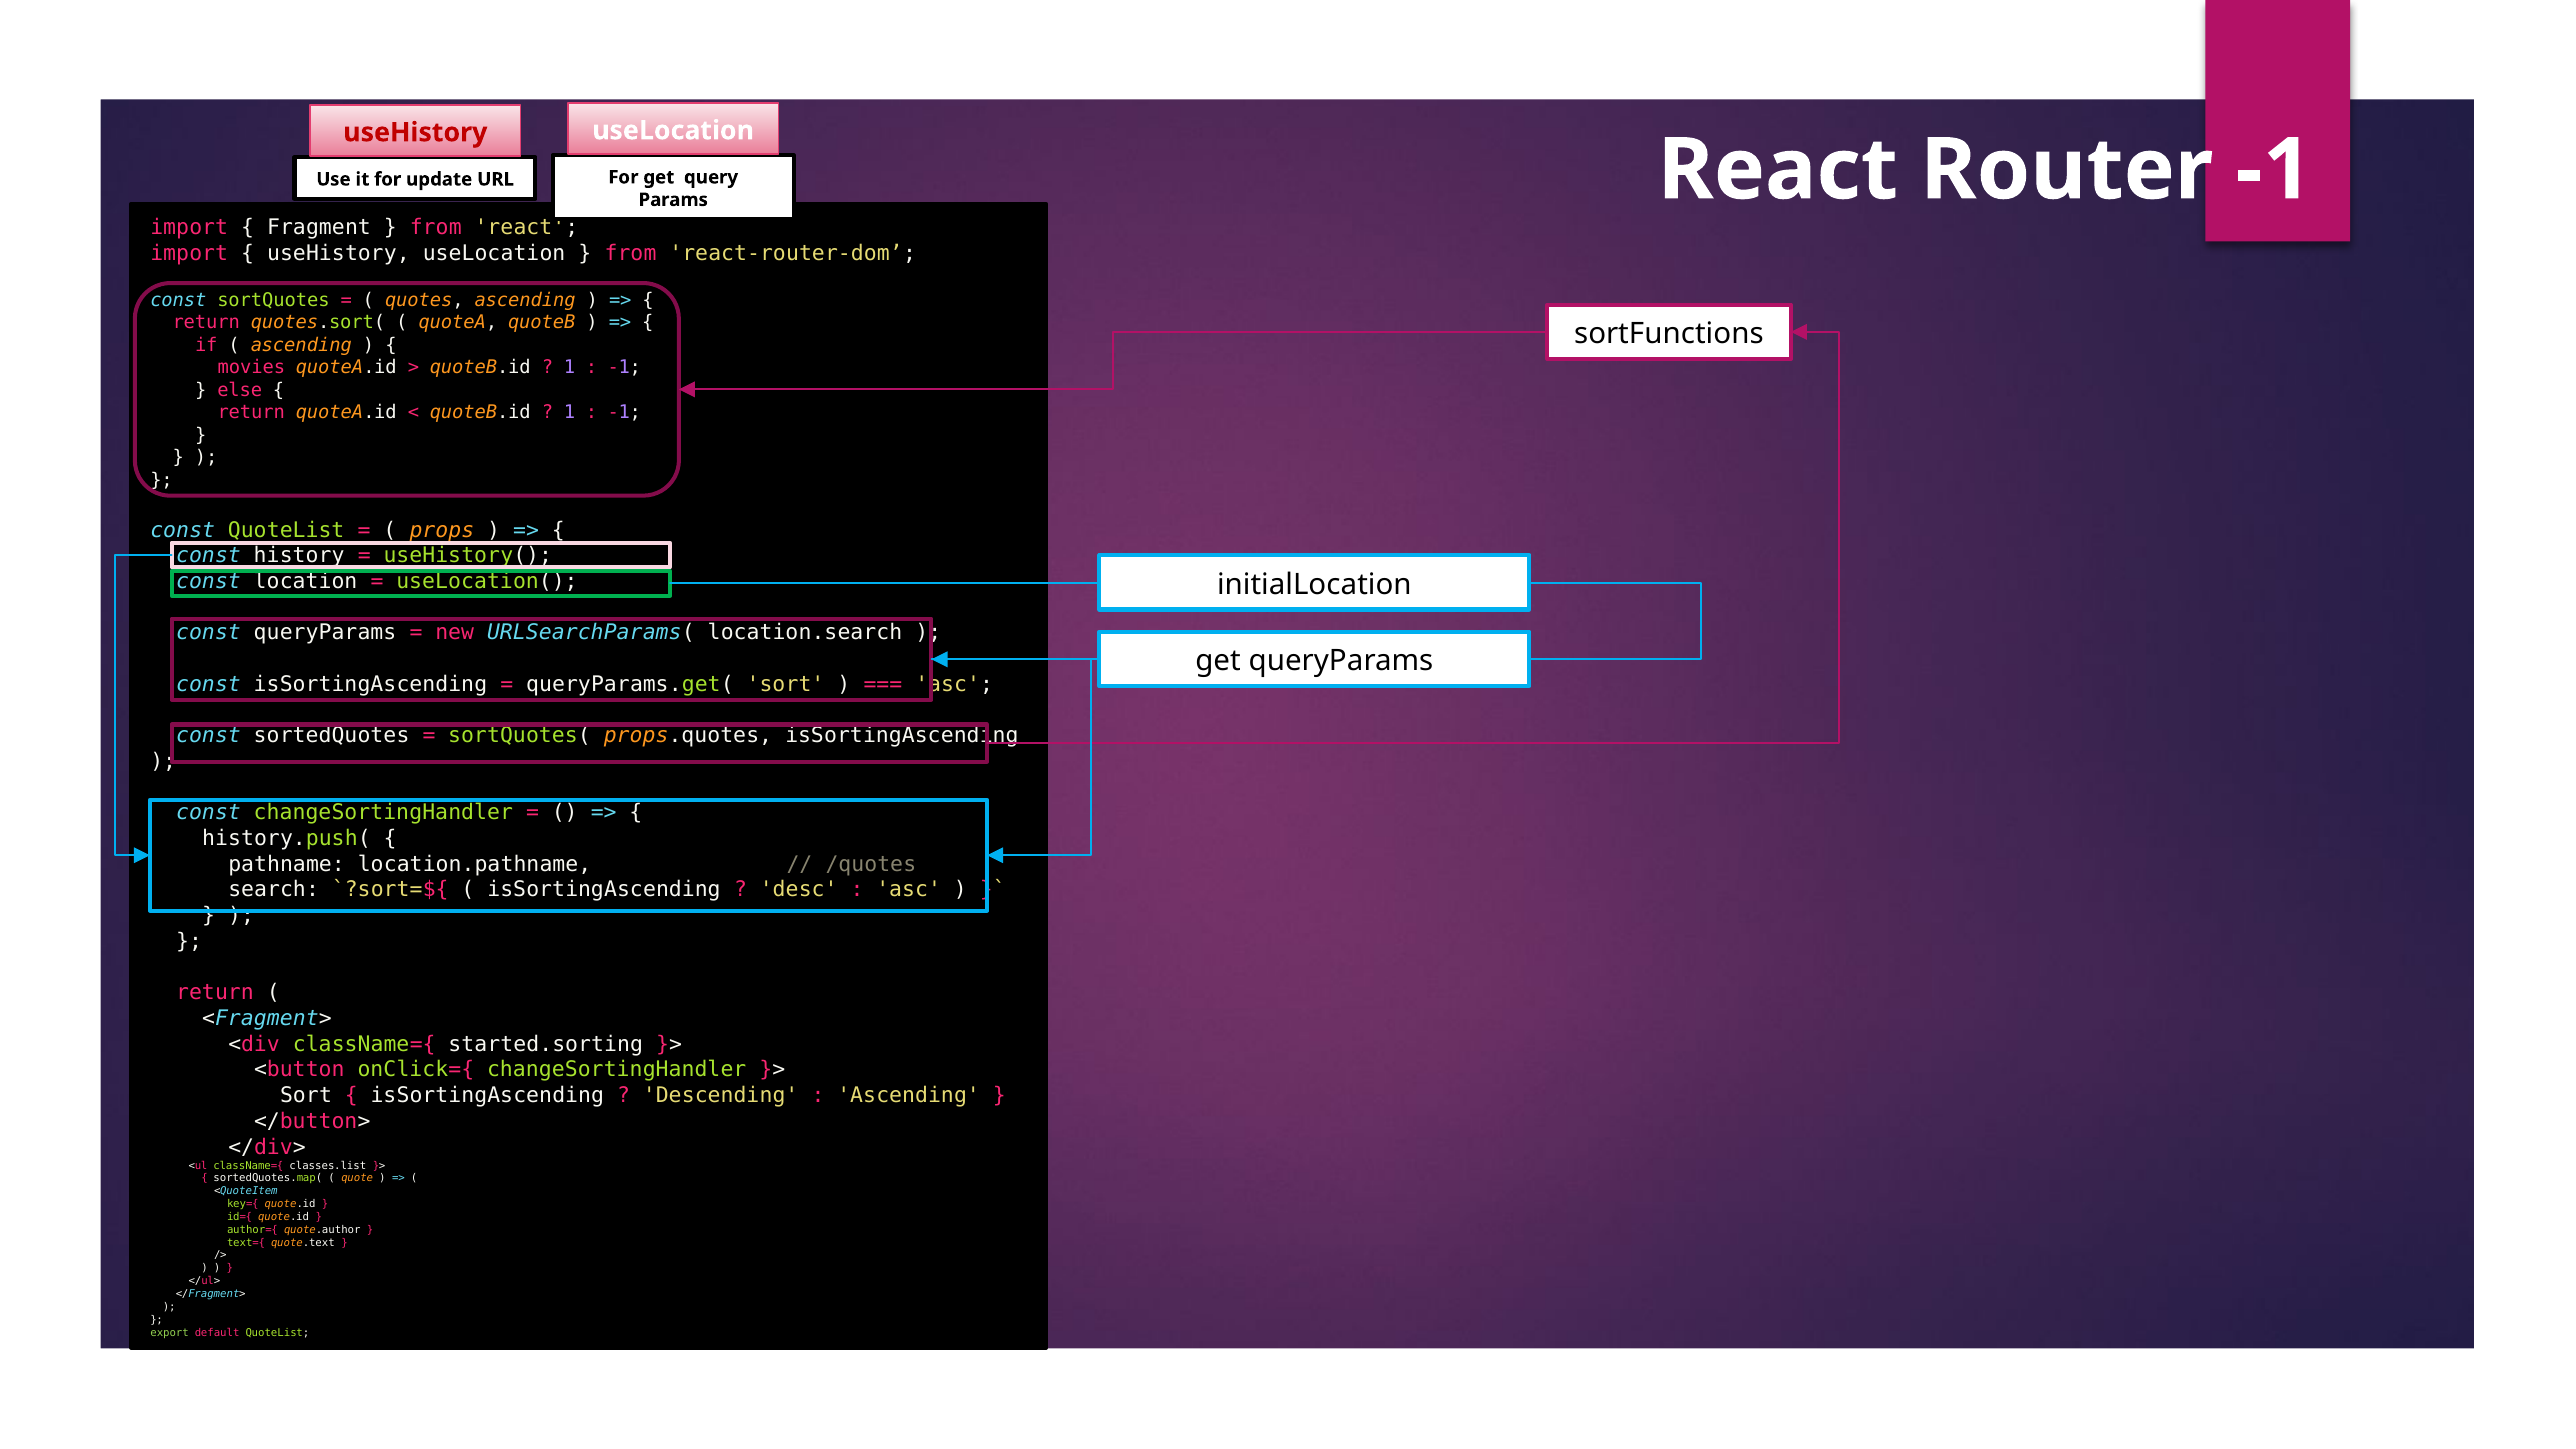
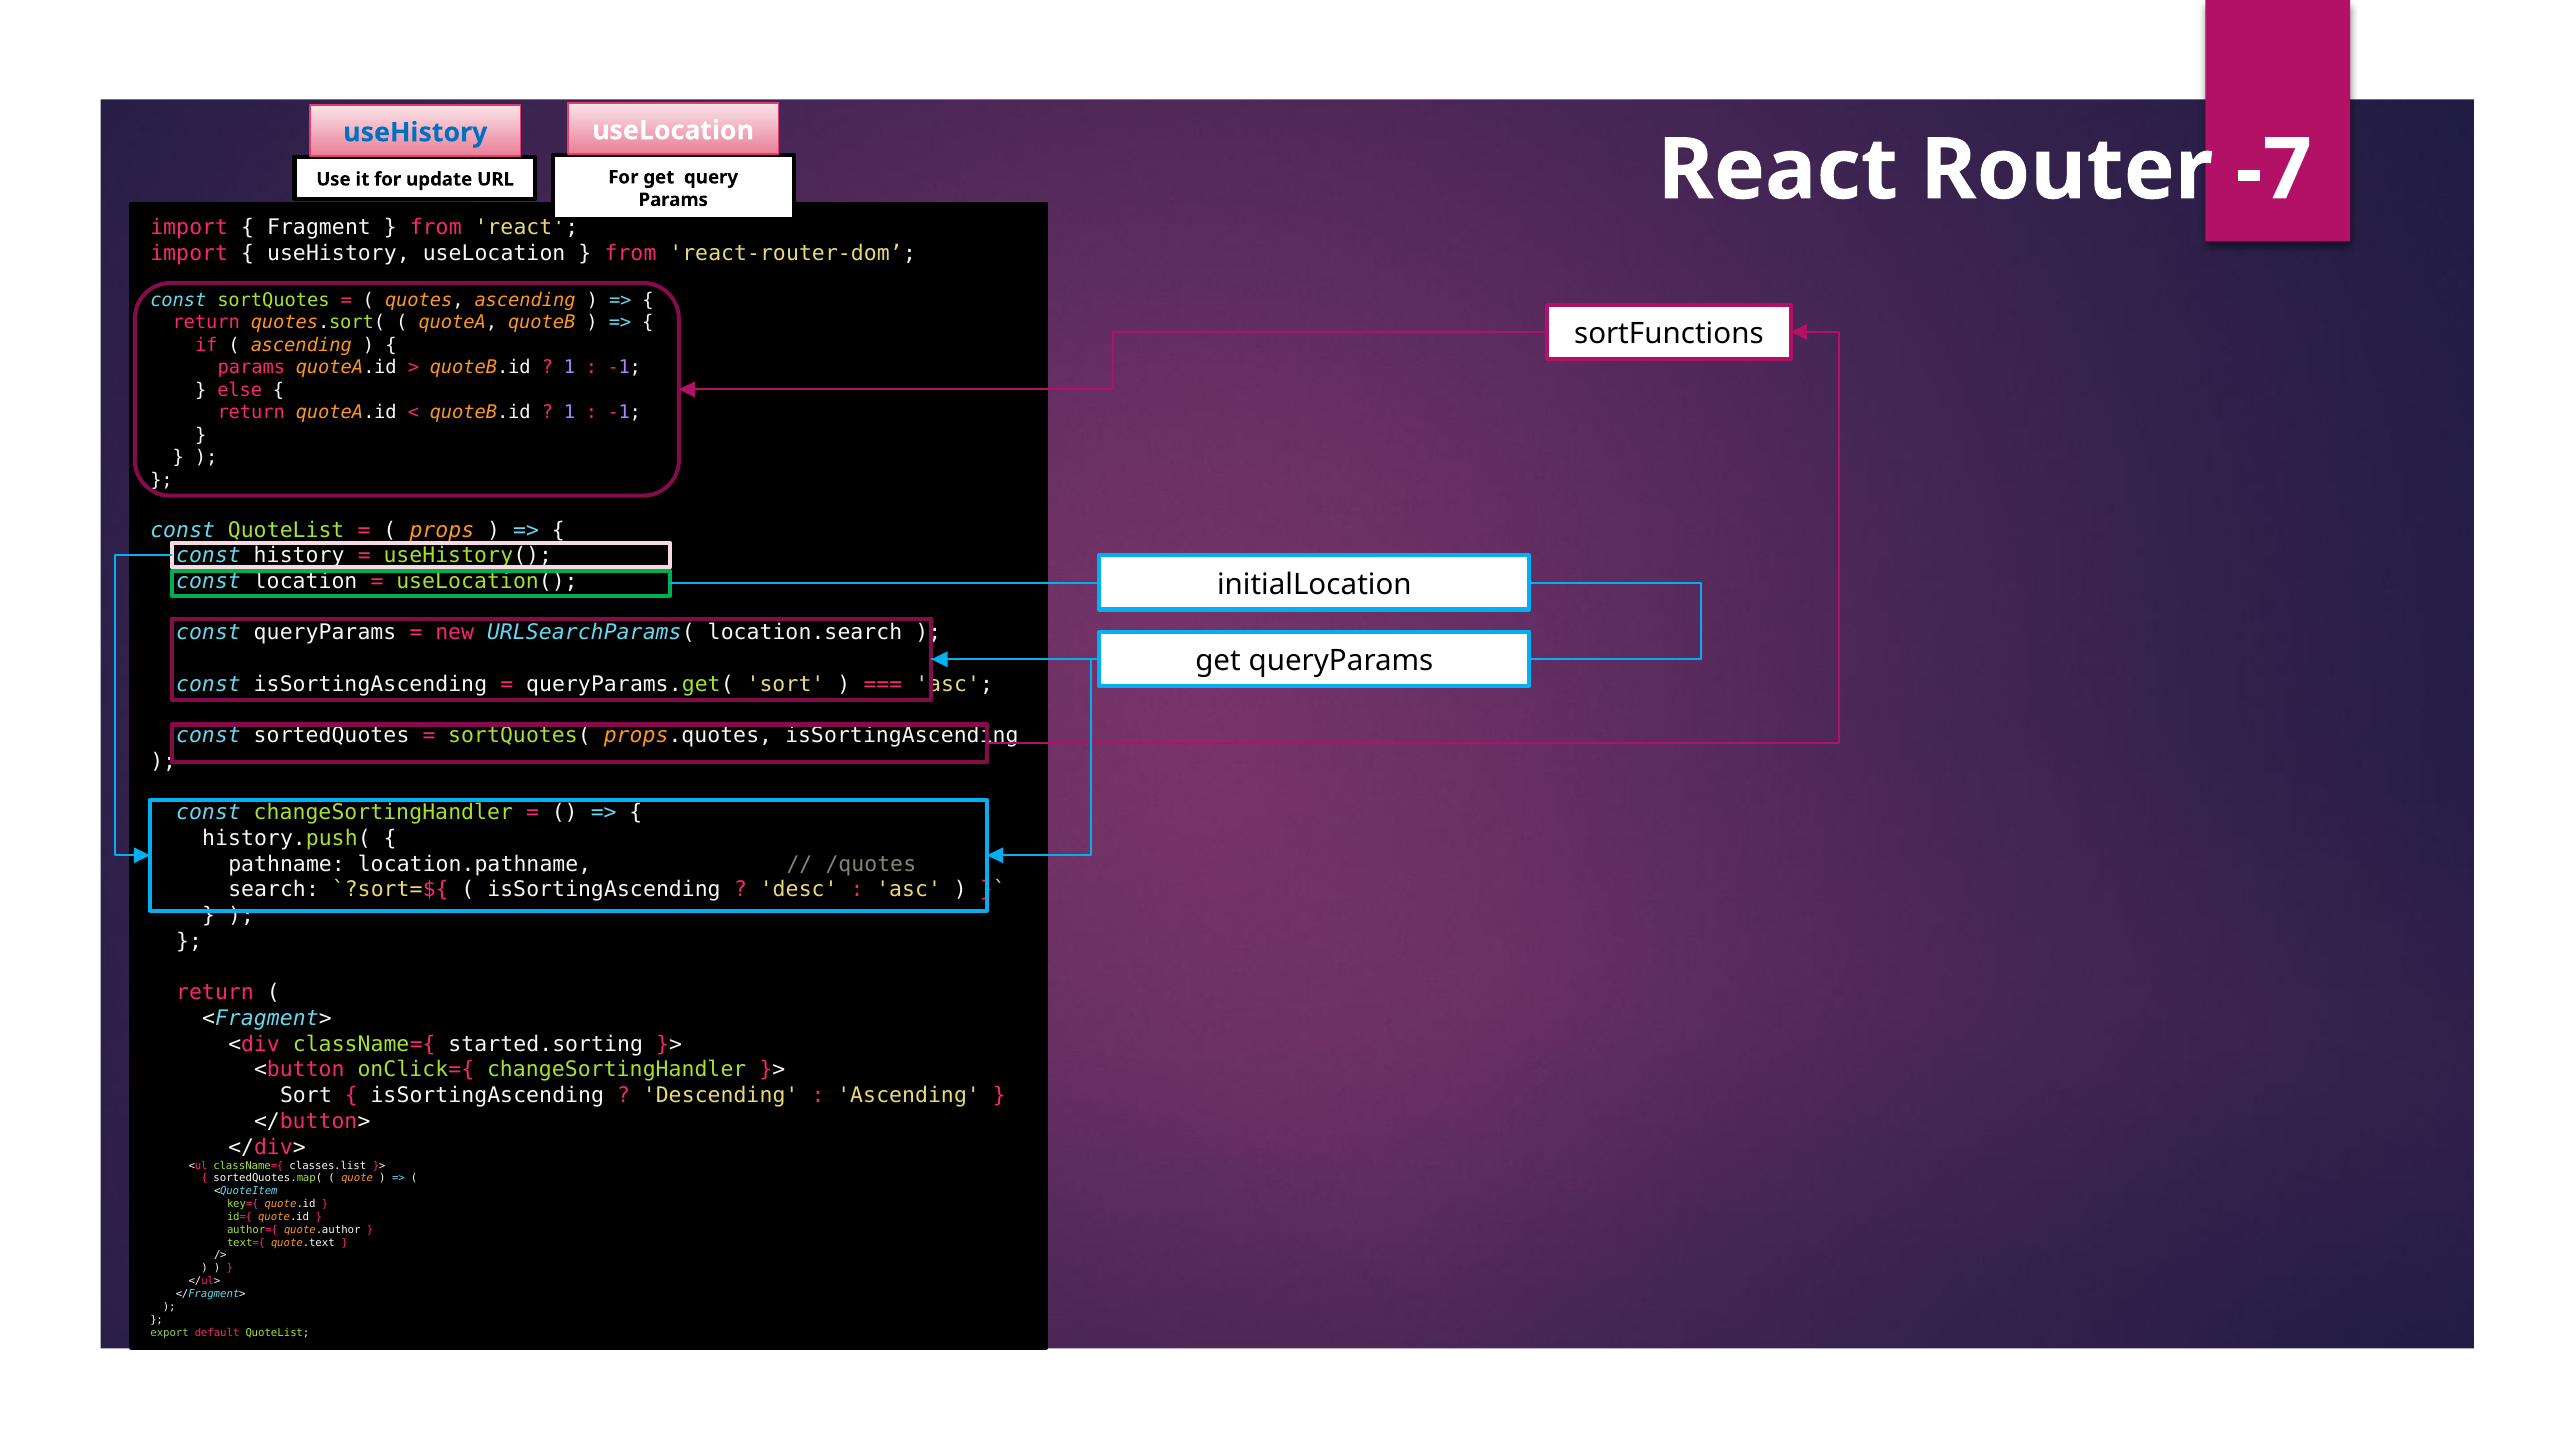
useHistory at (415, 132) colour: red -> blue
Router -1: -1 -> -7
movies at (251, 367): movies -> params
